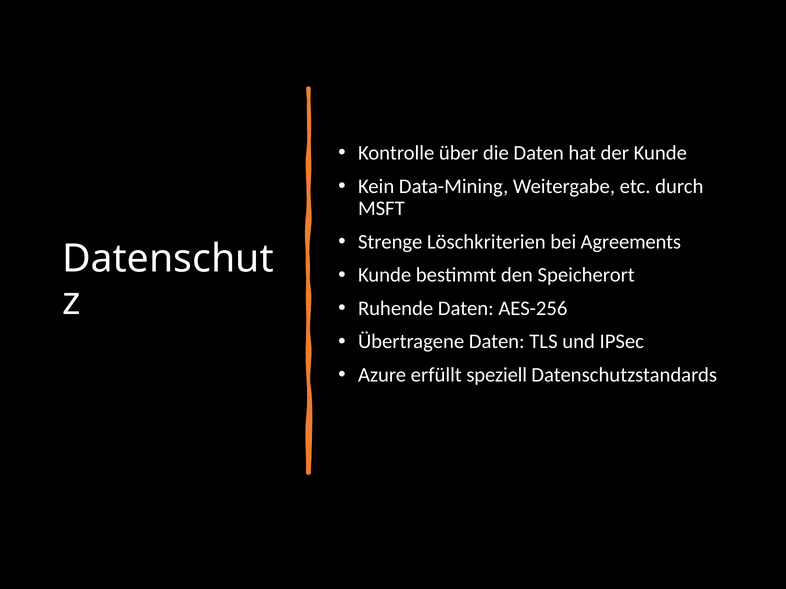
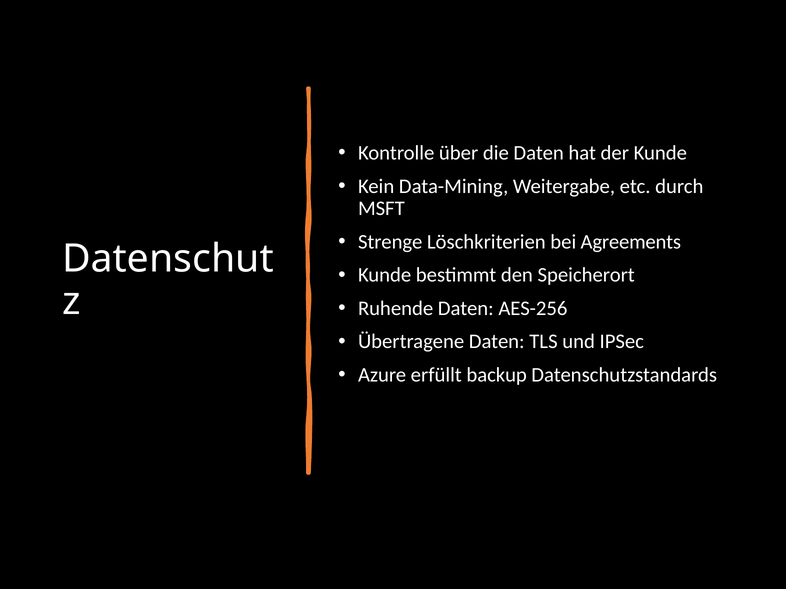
speziell: speziell -> backup
